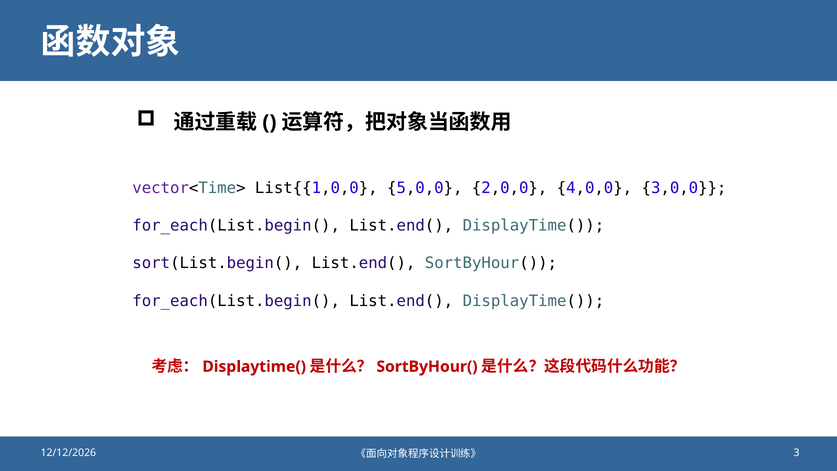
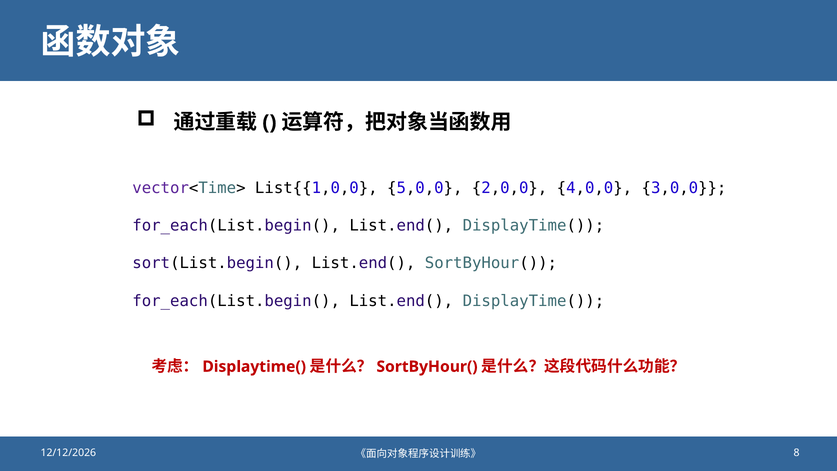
3: 3 -> 8
